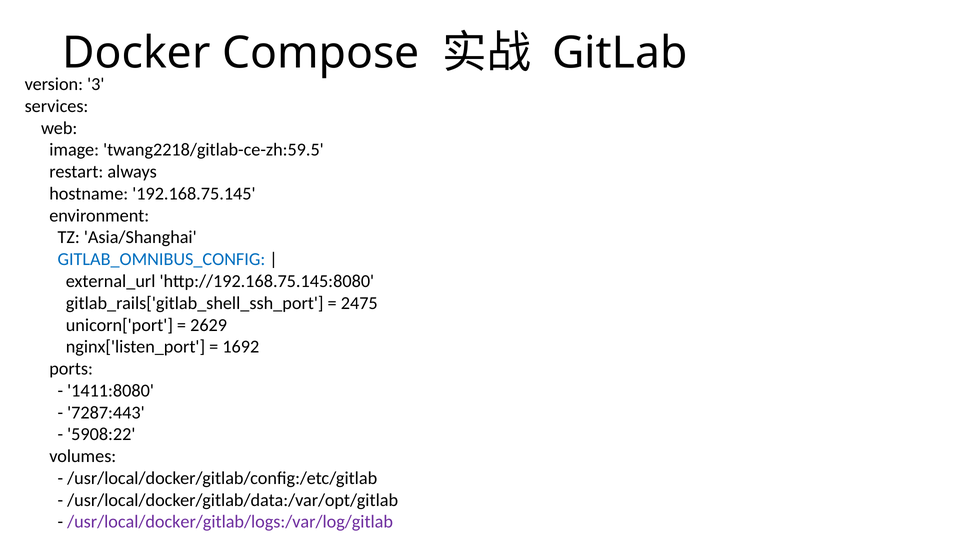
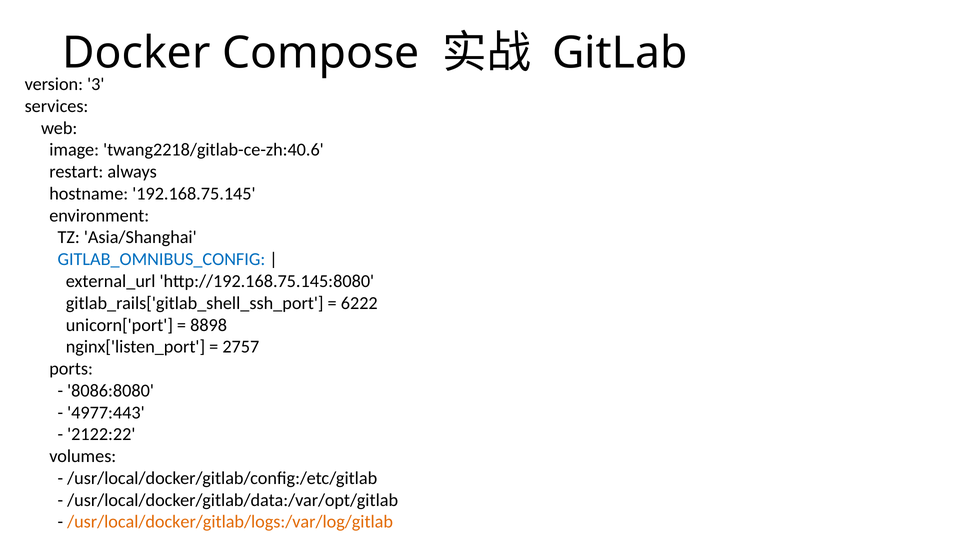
twang2218/gitlab-ce-zh:59.5: twang2218/gitlab-ce-zh:59.5 -> twang2218/gitlab-ce-zh:40.6
2475: 2475 -> 6222
2629: 2629 -> 8898
1692: 1692 -> 2757
1411:8080: 1411:8080 -> 8086:8080
7287:443: 7287:443 -> 4977:443
5908:22: 5908:22 -> 2122:22
/usr/local/docker/gitlab/logs:/var/log/gitlab colour: purple -> orange
